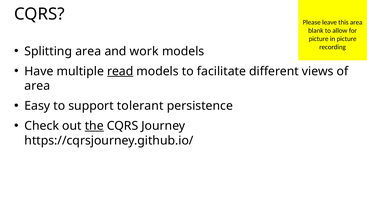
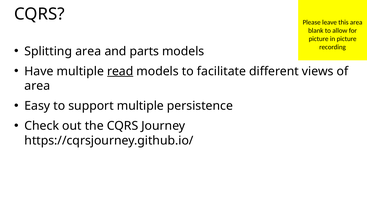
work: work -> parts
support tolerant: tolerant -> multiple
the underline: present -> none
